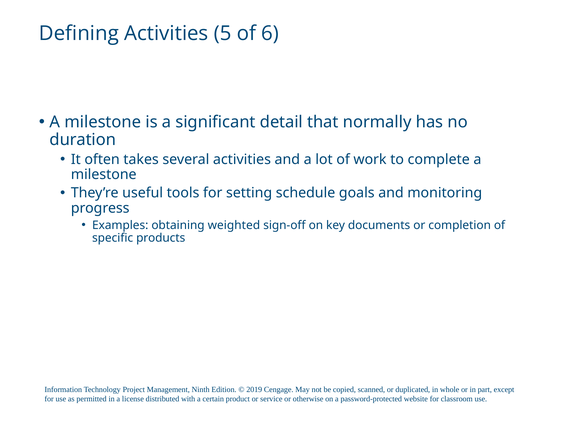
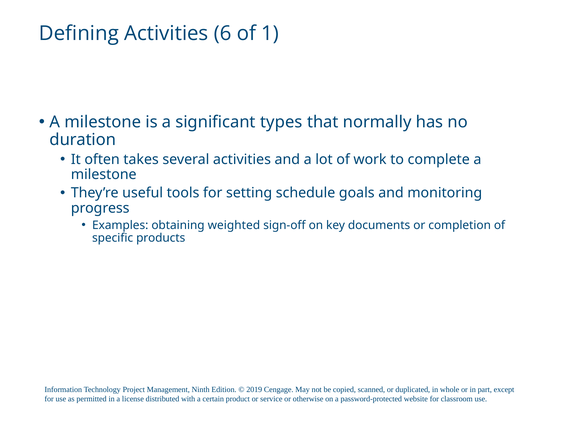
5: 5 -> 6
6: 6 -> 1
detail: detail -> types
